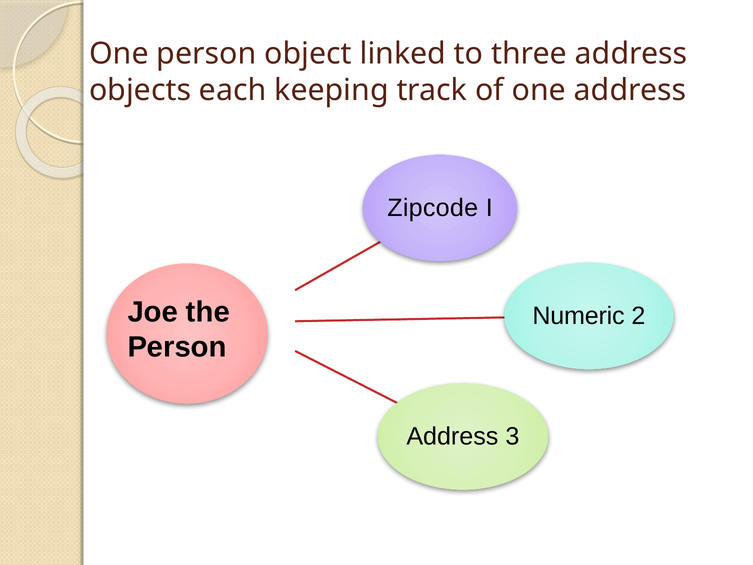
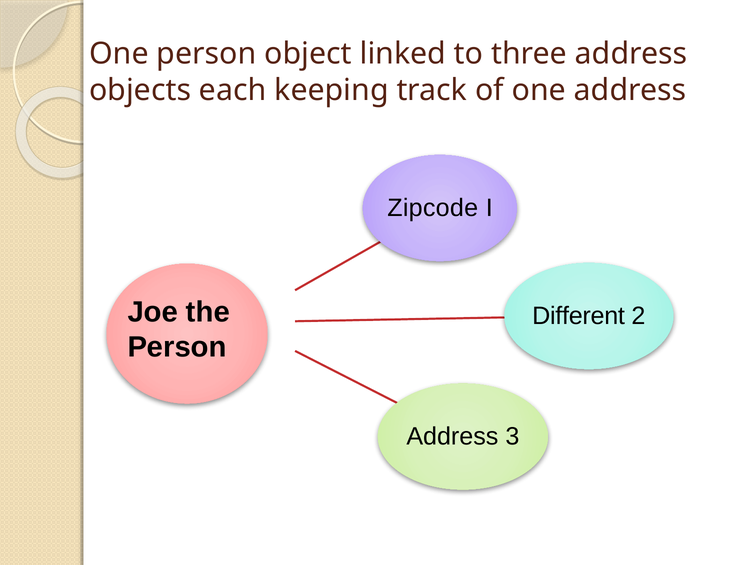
Numeric: Numeric -> Different
